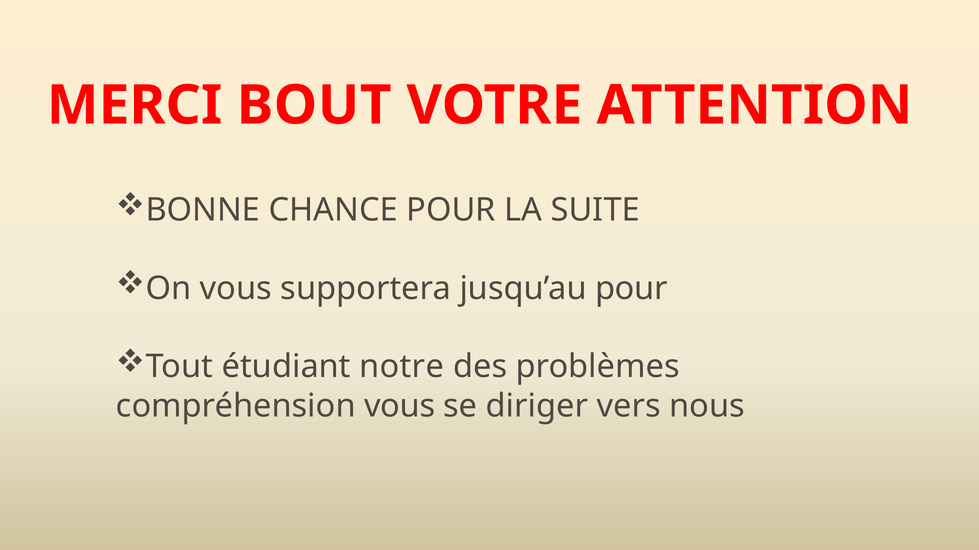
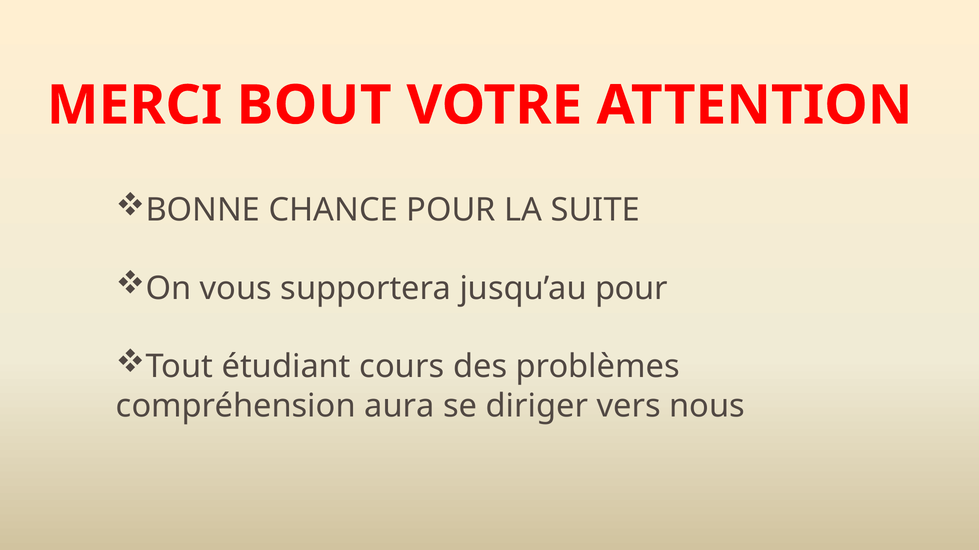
notre: notre -> cours
compréhension vous: vous -> aura
